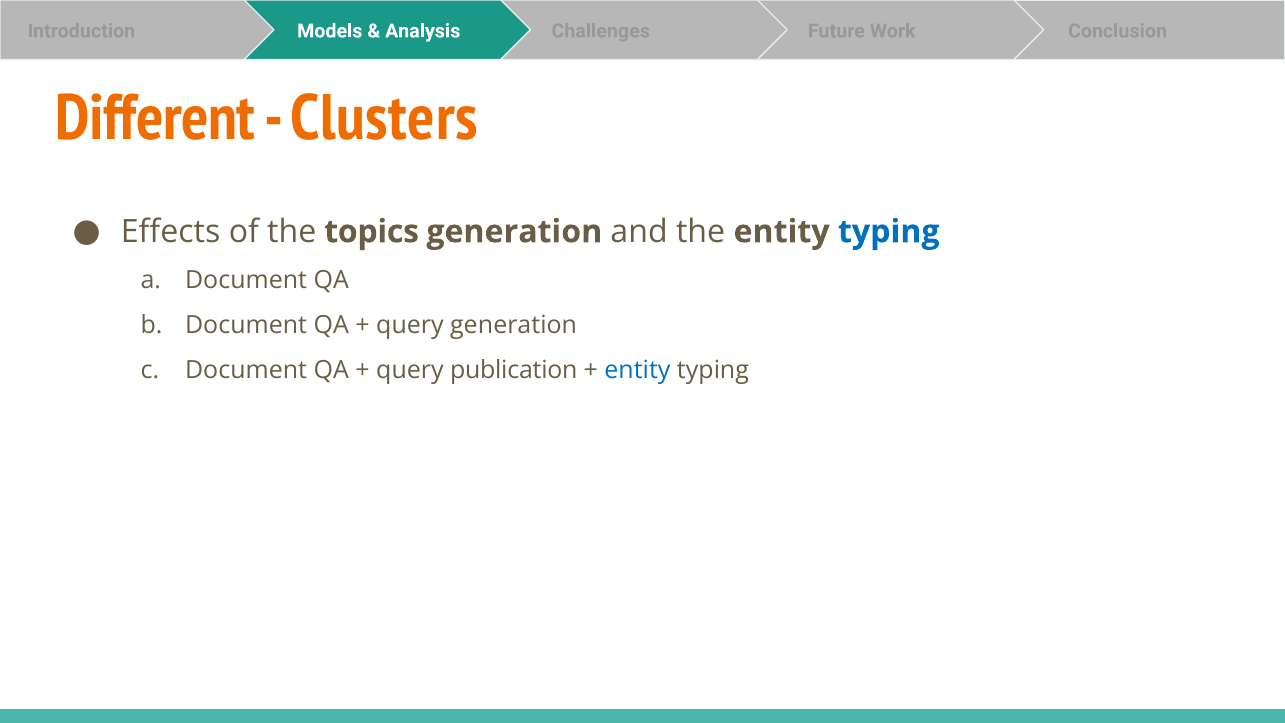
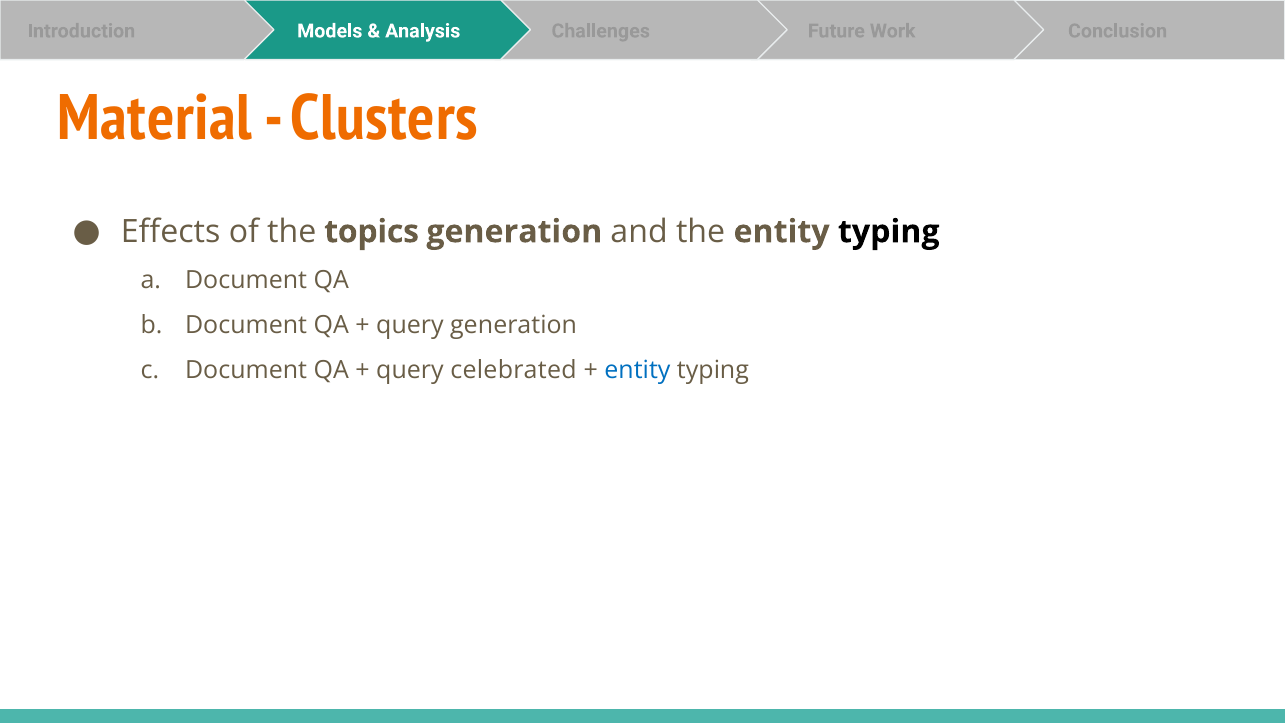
Different: Different -> Material
typing at (889, 232) colour: blue -> black
publication: publication -> celebrated
